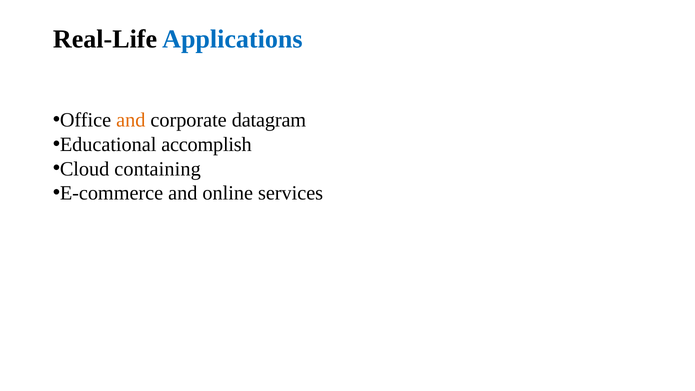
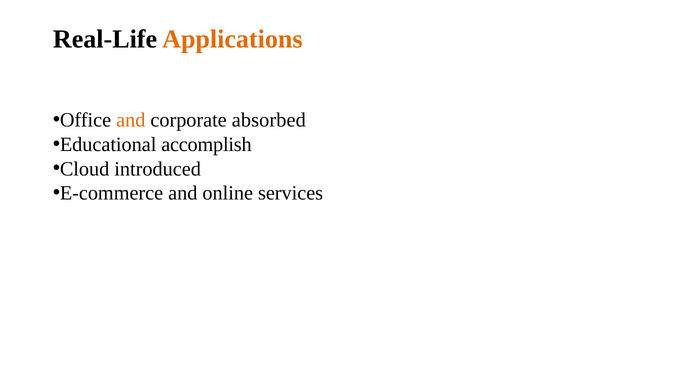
Applications colour: blue -> orange
datagram: datagram -> absorbed
containing: containing -> introduced
